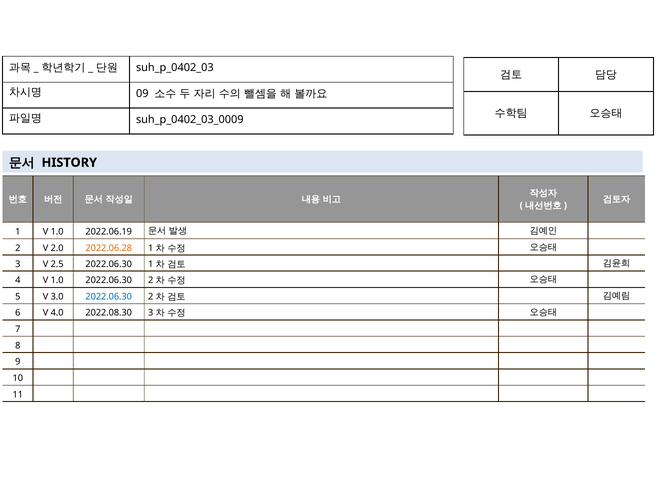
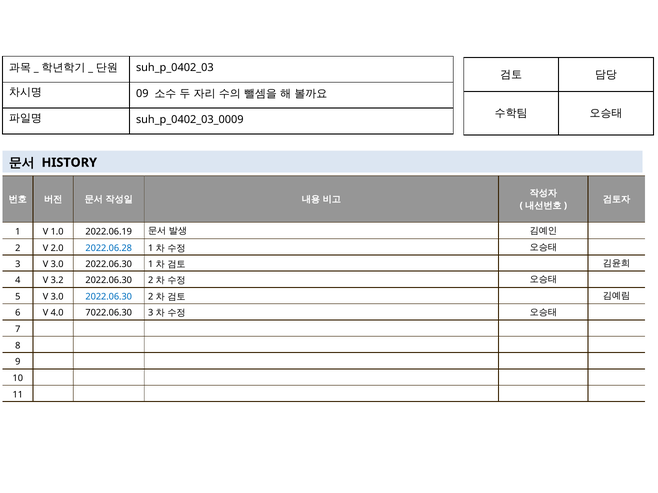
2022.06.28 colour: orange -> blue
3 V 2.5: 2.5 -> 3.0
4 V 1.0: 1.0 -> 3.2
2022.08.30: 2022.08.30 -> 7022.06.30
